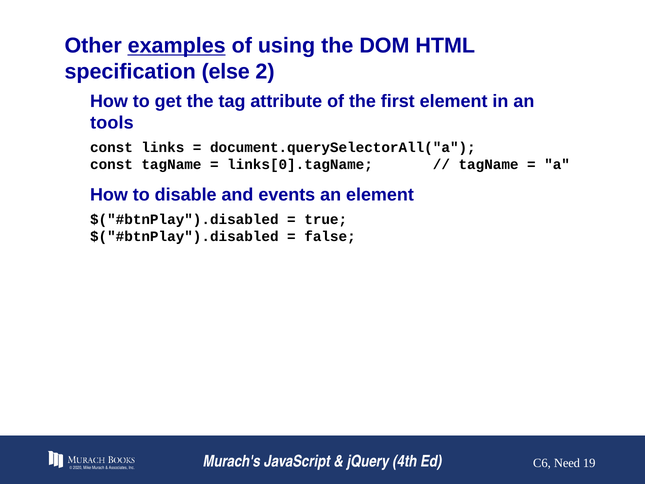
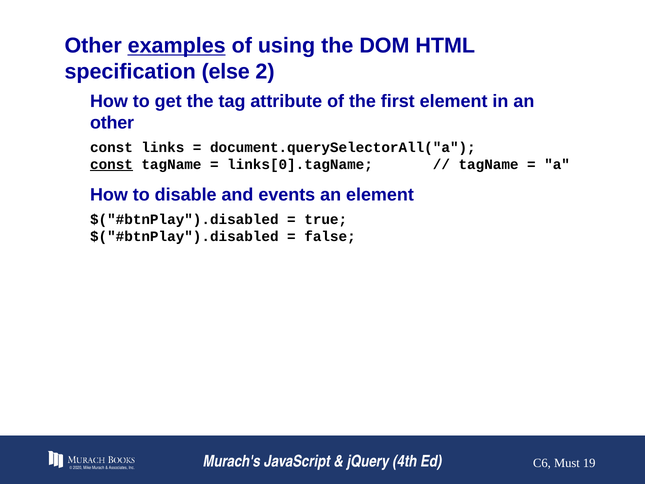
tools at (112, 123): tools -> other
const at (112, 164) underline: none -> present
Need: Need -> Must
